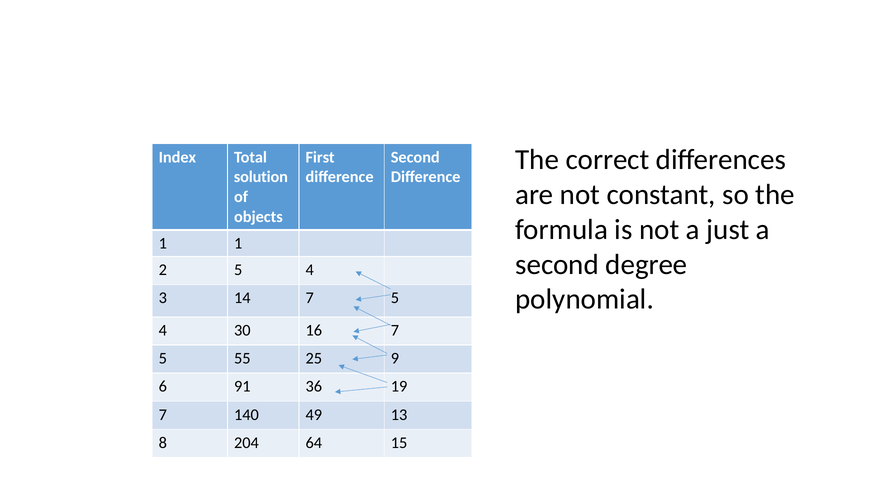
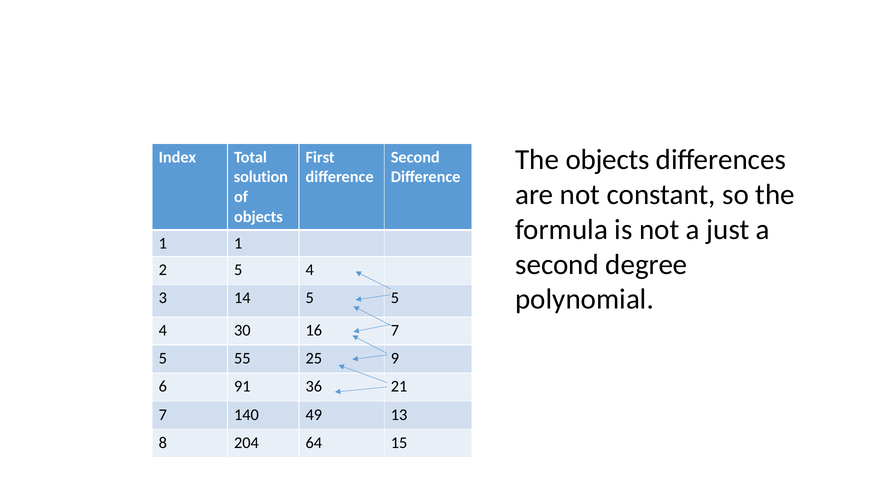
The correct: correct -> objects
14 7: 7 -> 5
19: 19 -> 21
